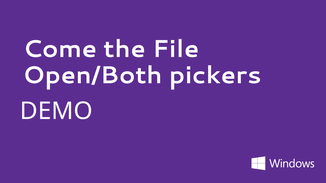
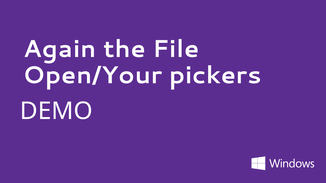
Come: Come -> Again
Open/Both: Open/Both -> Open/Your
